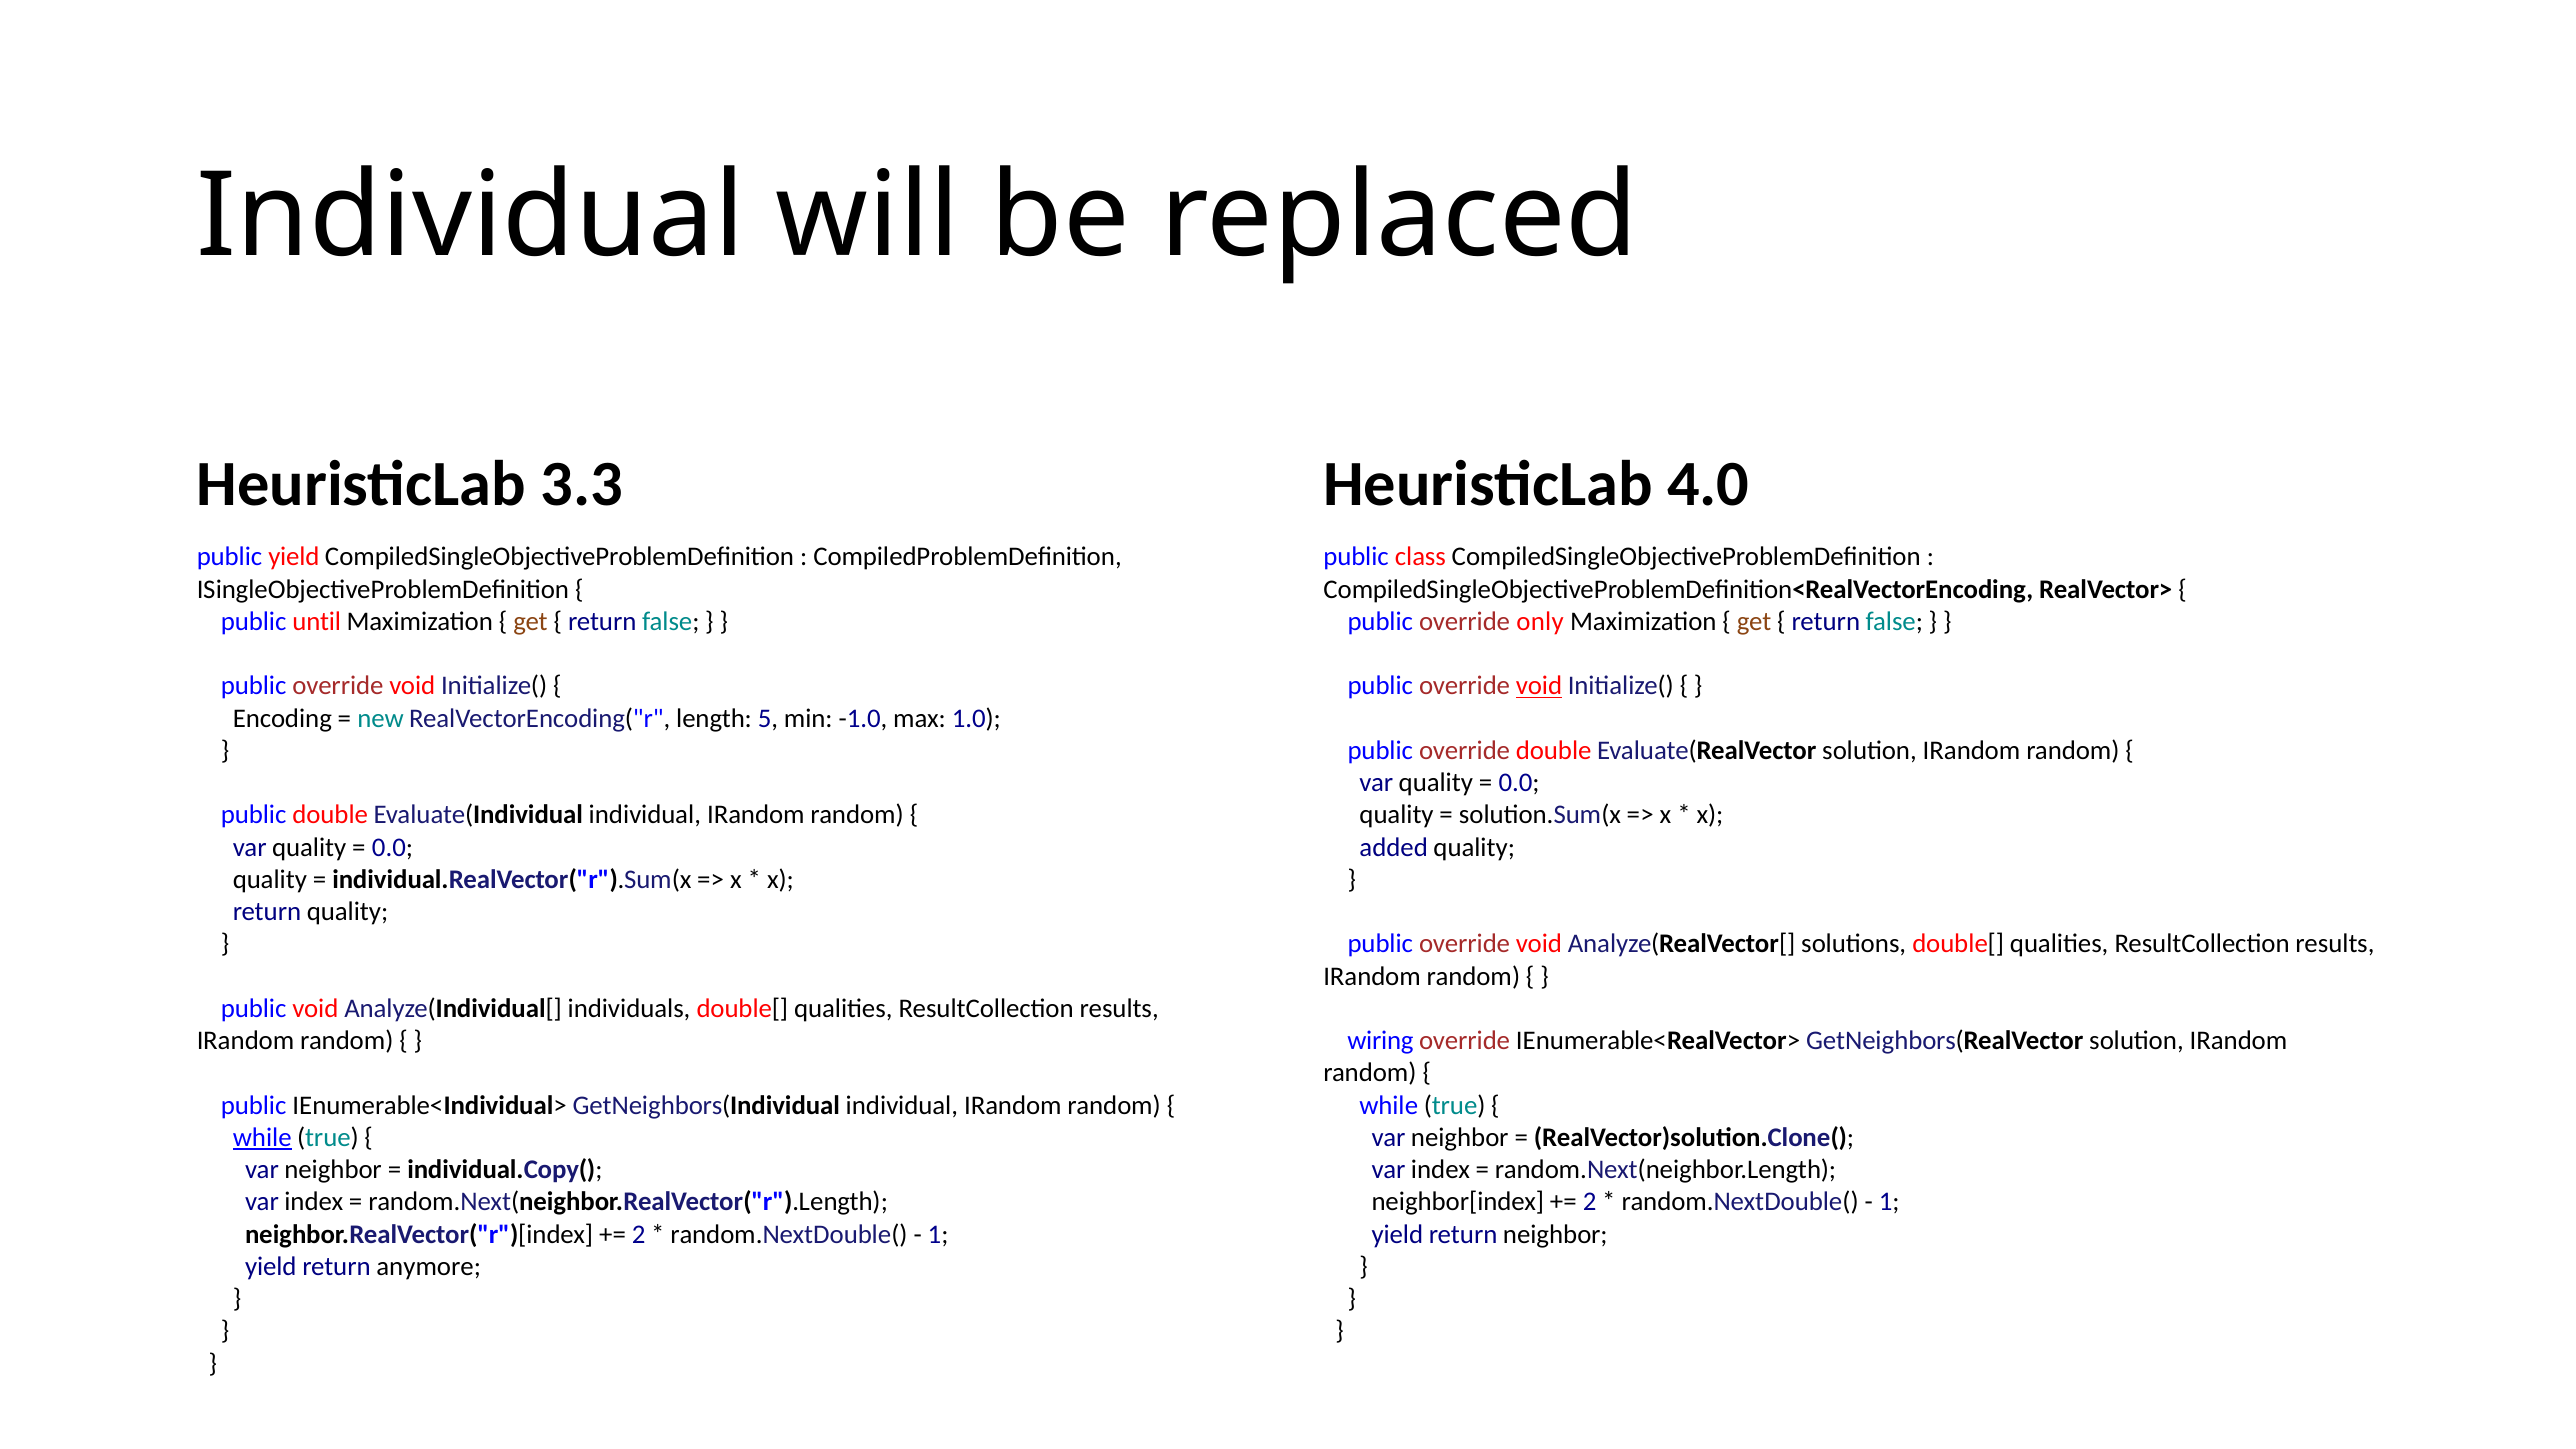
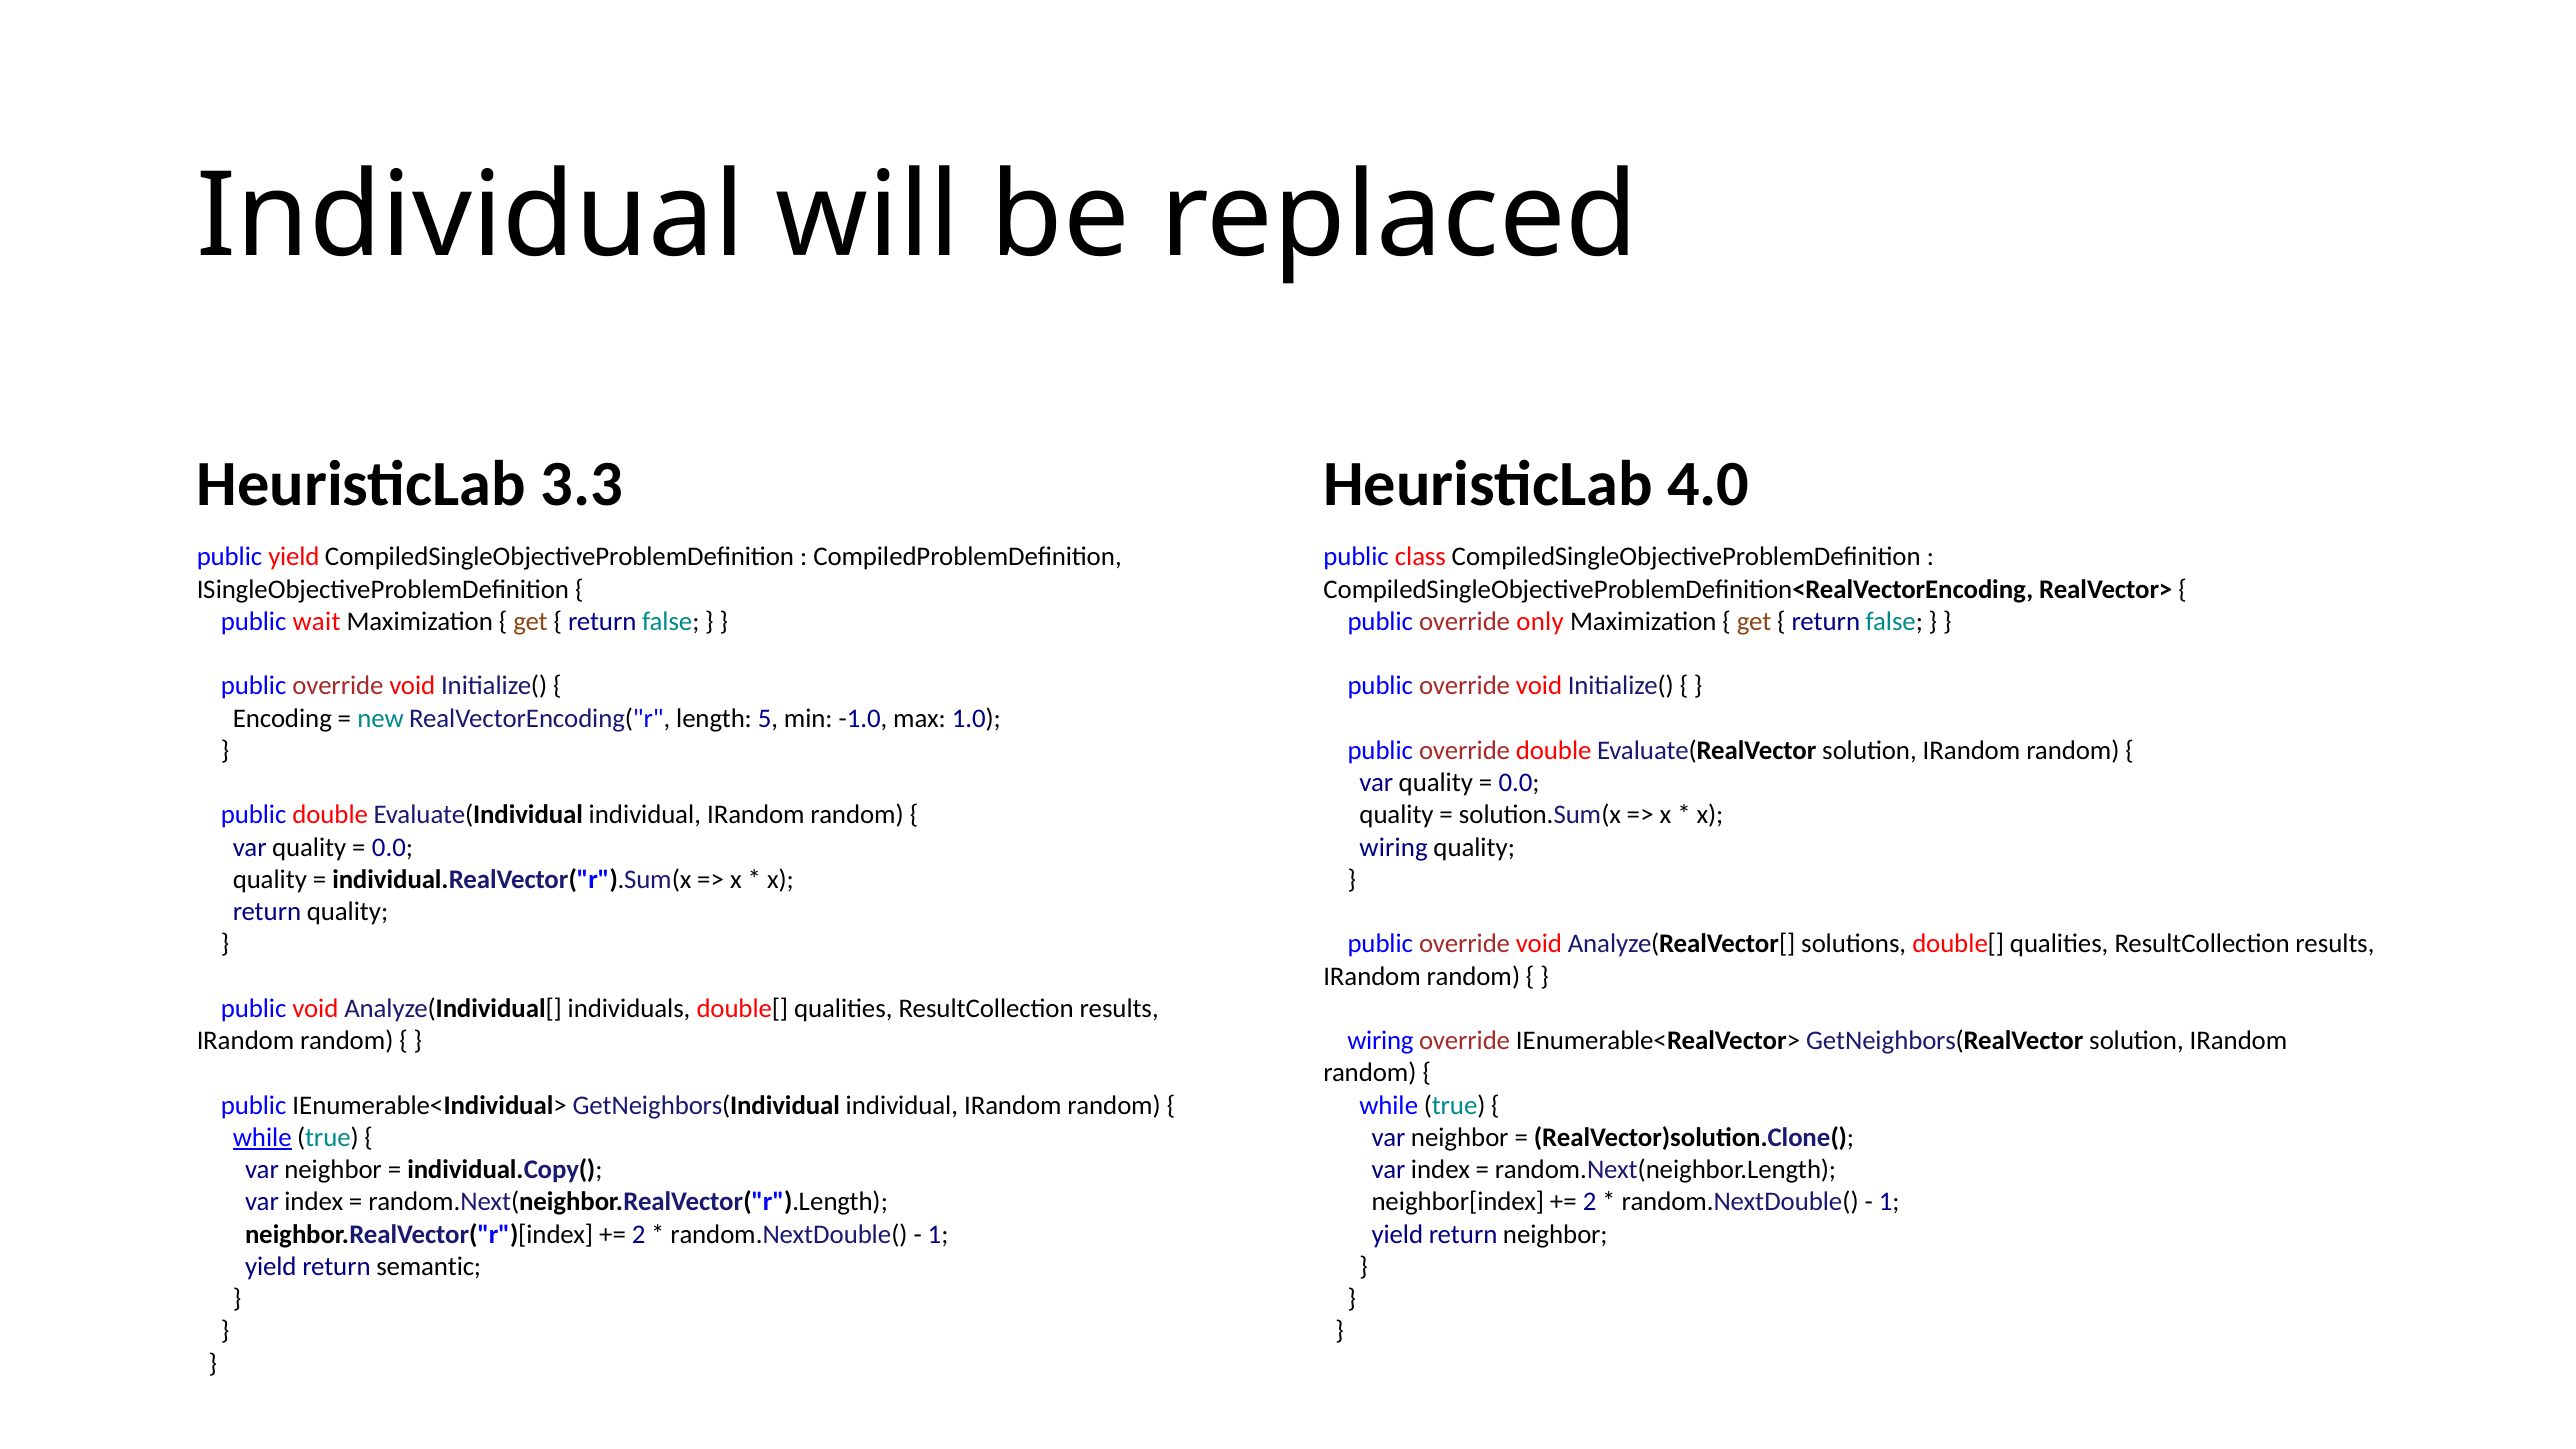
until: until -> wait
void at (1539, 686) underline: present -> none
added at (1394, 847): added -> wiring
anymore: anymore -> semantic
